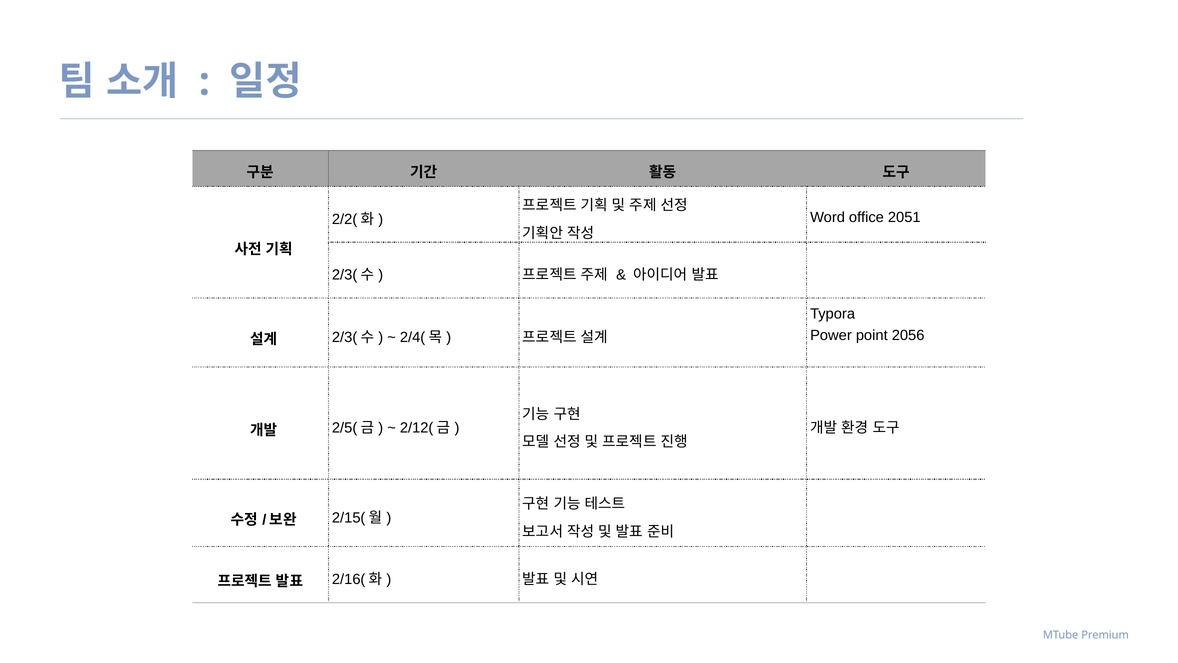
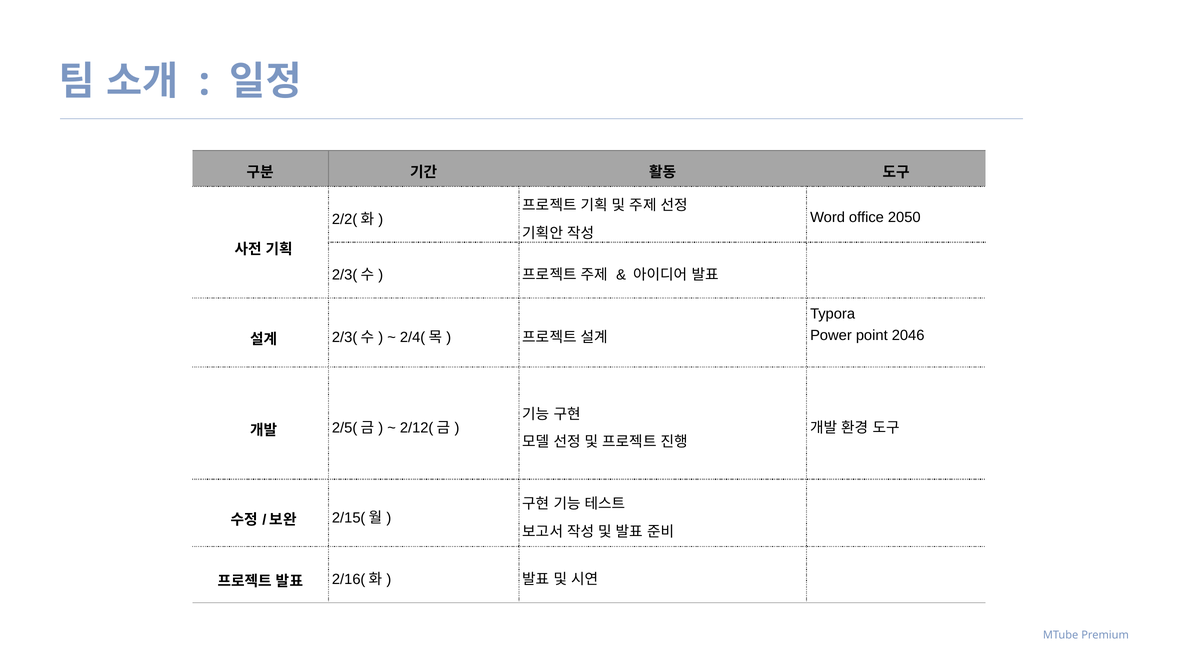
2051: 2051 -> 2050
2056: 2056 -> 2046
